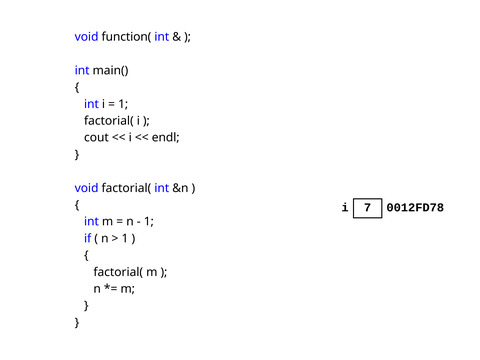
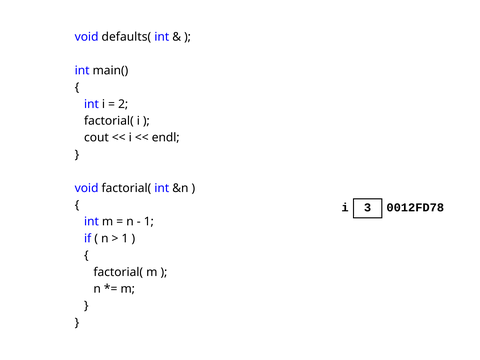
function(: function( -> defaults(
1 at (123, 104): 1 -> 2
7: 7 -> 3
